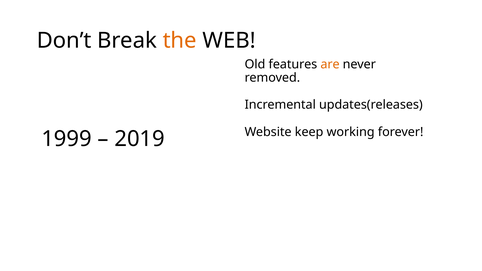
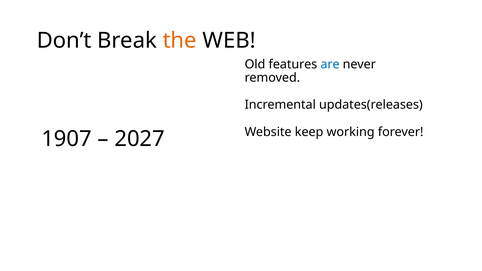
are colour: orange -> blue
1999: 1999 -> 1907
2019: 2019 -> 2027
